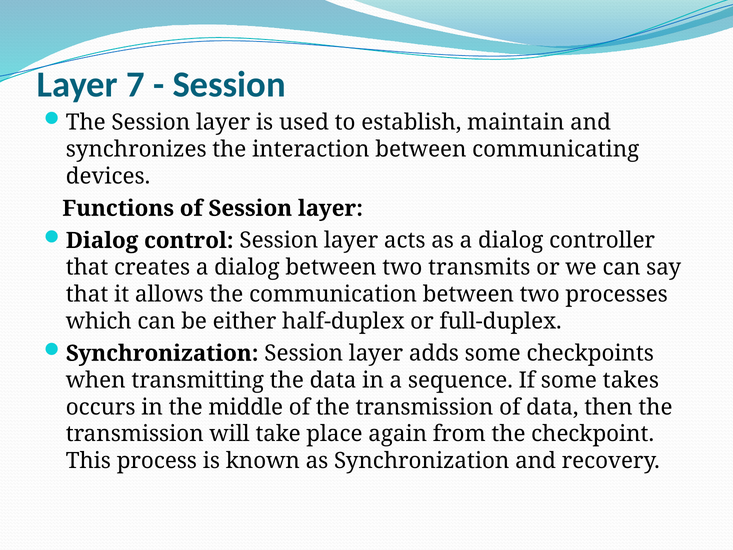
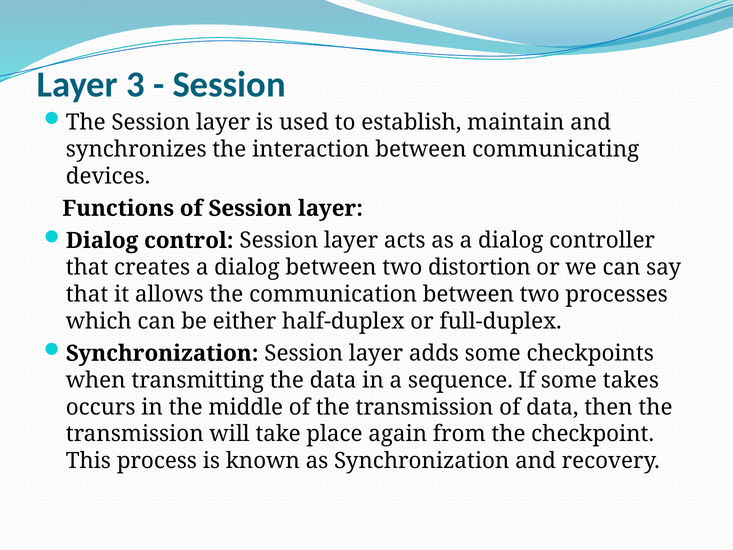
7: 7 -> 3
transmits: transmits -> distortion
